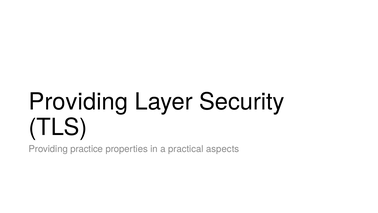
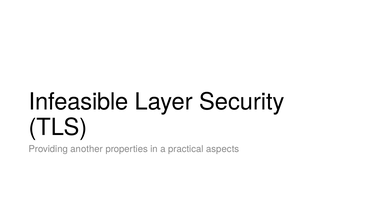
Providing at (78, 102): Providing -> Infeasible
practice: practice -> another
